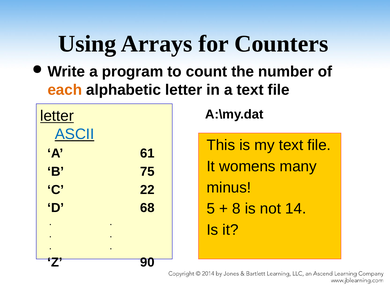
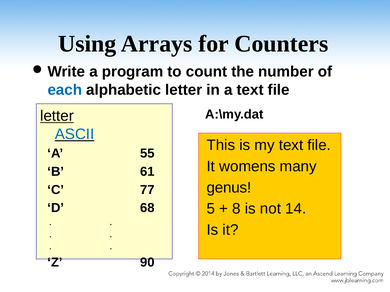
each colour: orange -> blue
61: 61 -> 55
75: 75 -> 61
minus: minus -> genus
22: 22 -> 77
